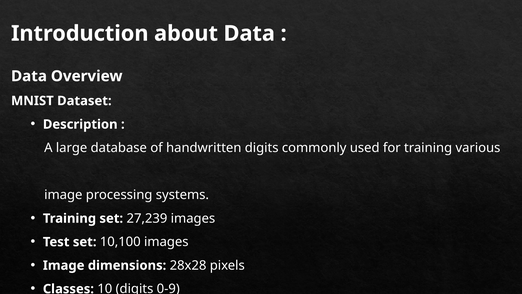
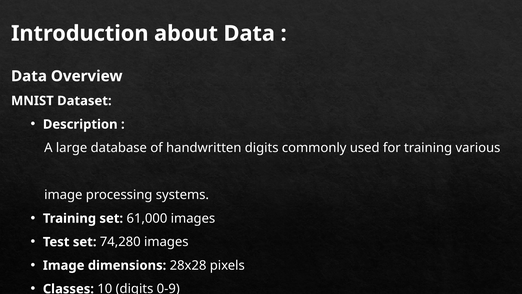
27,239: 27,239 -> 61,000
10,100: 10,100 -> 74,280
